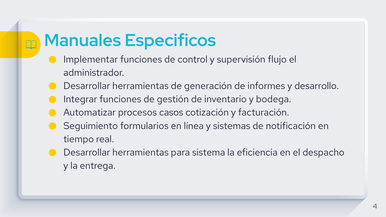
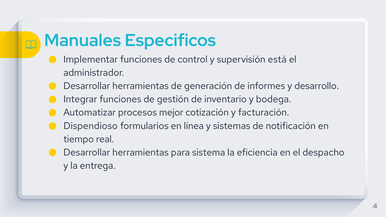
flujo: flujo -> está
casos: casos -> mejor
Seguimiento: Seguimiento -> Dispendioso
